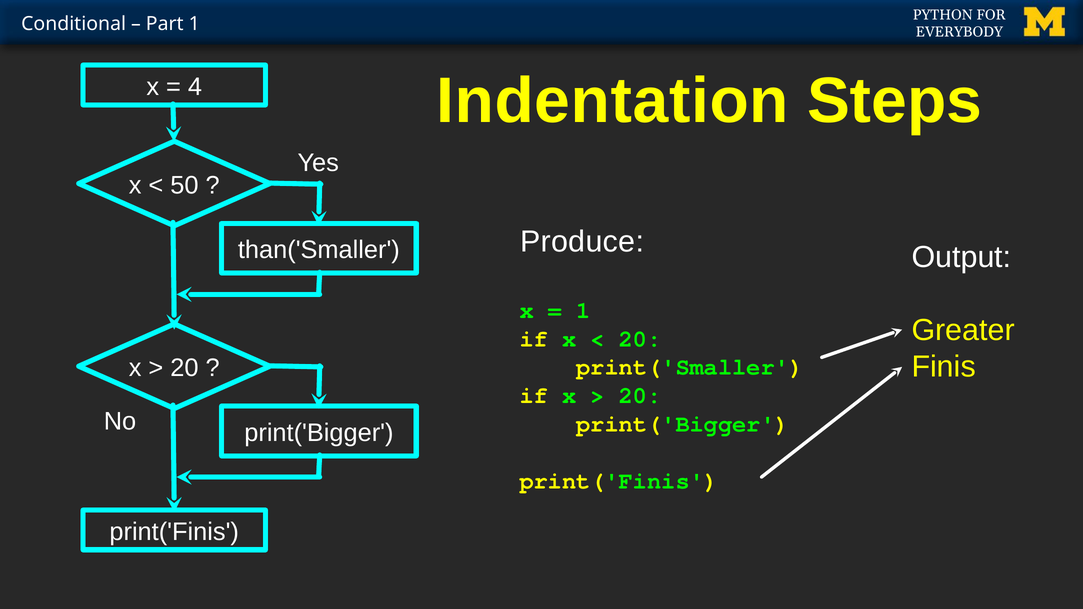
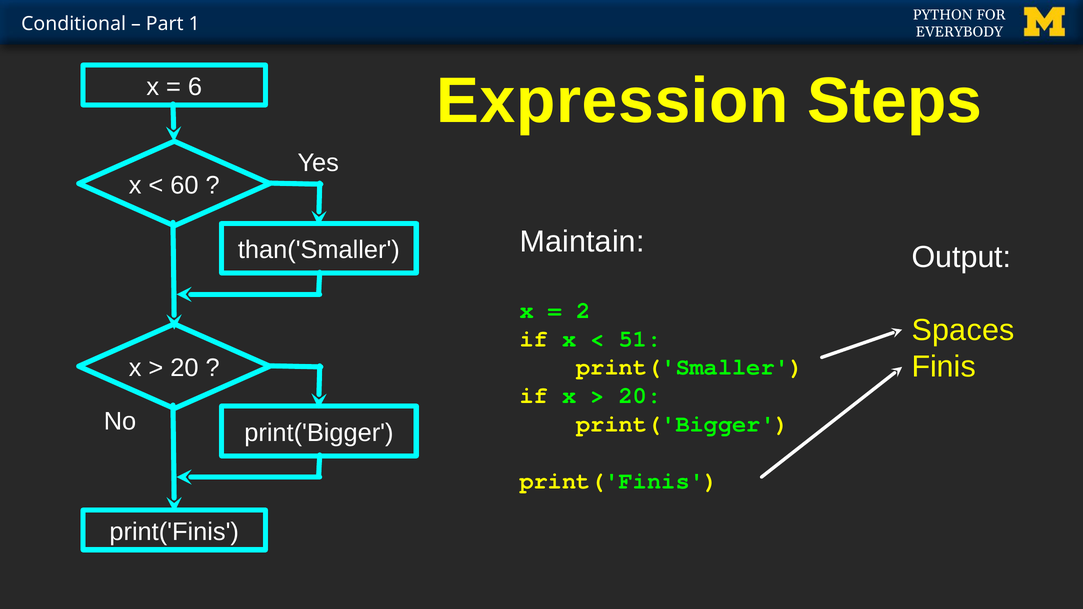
Indentation: Indentation -> Expression
4: 4 -> 6
50: 50 -> 60
Produce: Produce -> Maintain
1 at (583, 310): 1 -> 2
Greater: Greater -> Spaces
20 at (640, 339): 20 -> 51
